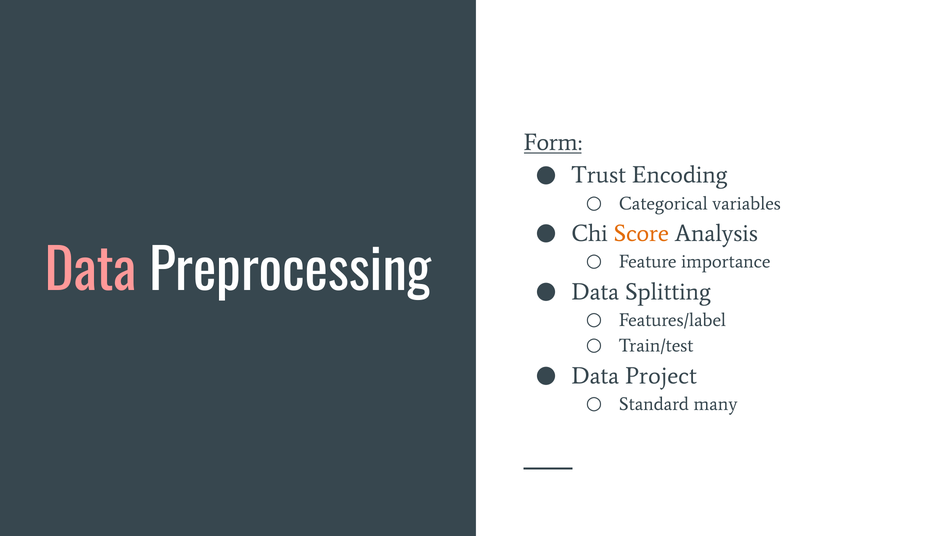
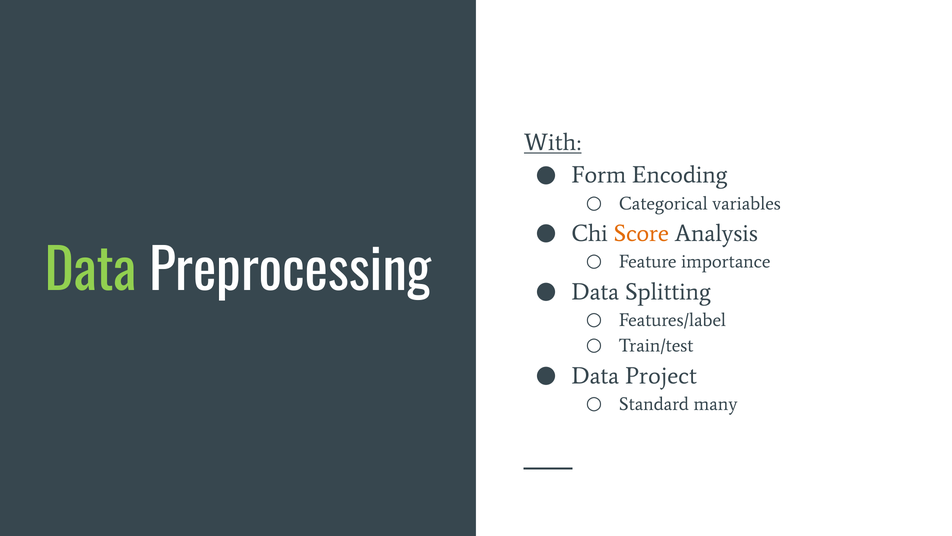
Form: Form -> With
Trust: Trust -> Form
Data at (91, 272) colour: pink -> light green
